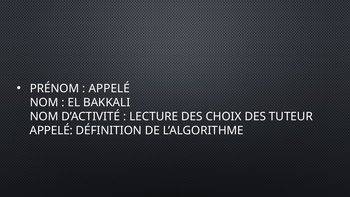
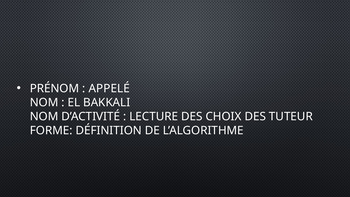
APPELÉ at (51, 130): APPELÉ -> FORME
